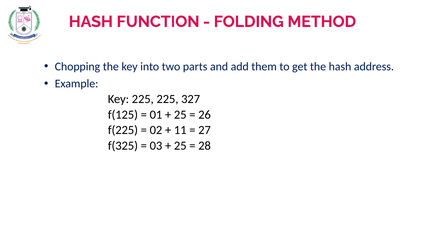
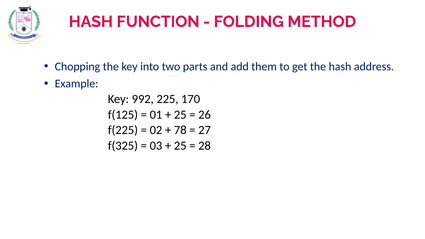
Key 225: 225 -> 992
327: 327 -> 170
11: 11 -> 78
